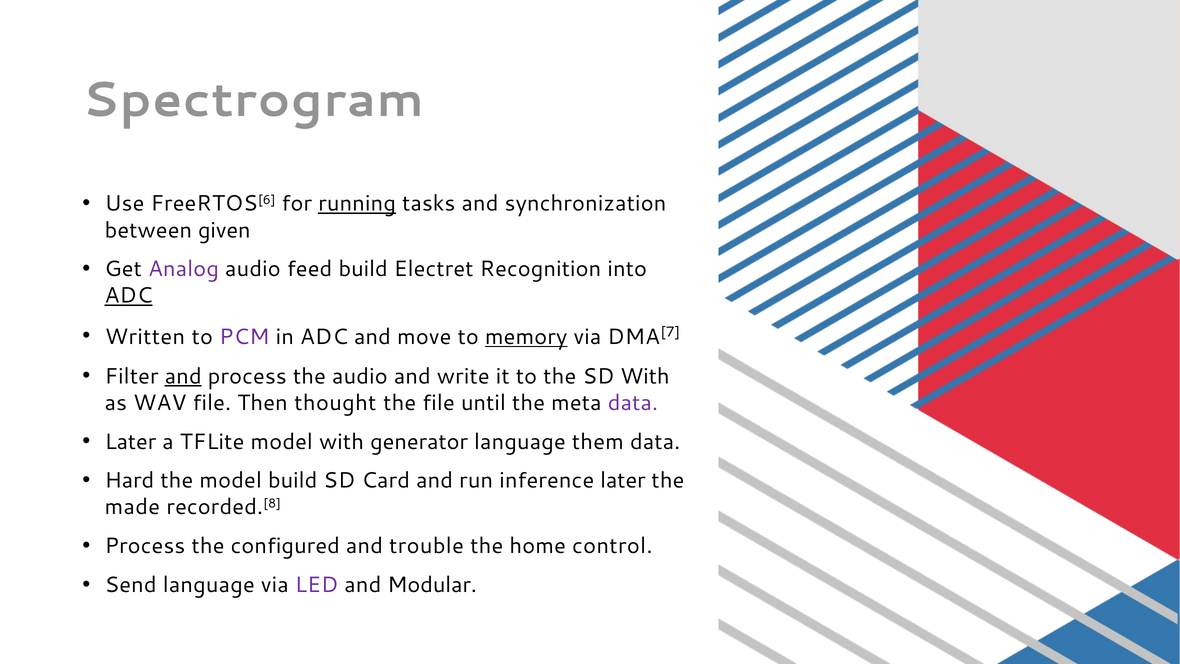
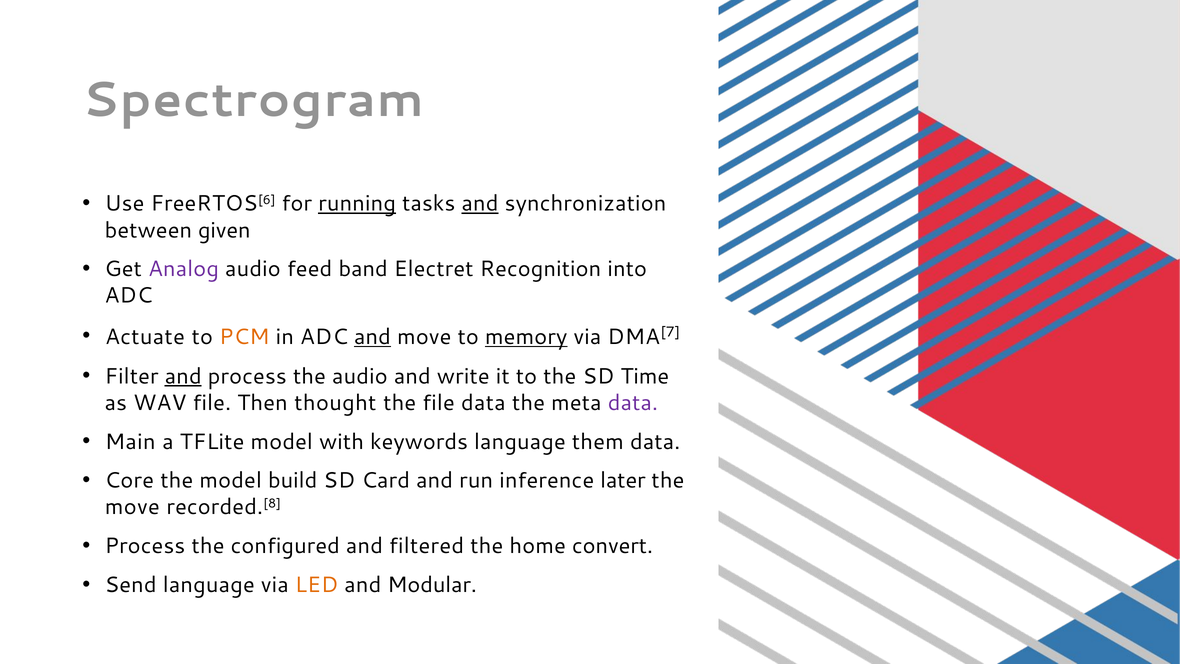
and at (480, 204) underline: none -> present
feed build: build -> band
ADC at (129, 296) underline: present -> none
Written: Written -> Actuate
PCM colour: purple -> orange
and at (372, 337) underline: none -> present
SD With: With -> Time
file until: until -> data
Later at (130, 442): Later -> Main
generator: generator -> keywords
Hard: Hard -> Core
made at (132, 507): made -> move
trouble: trouble -> filtered
control: control -> convert
LED colour: purple -> orange
